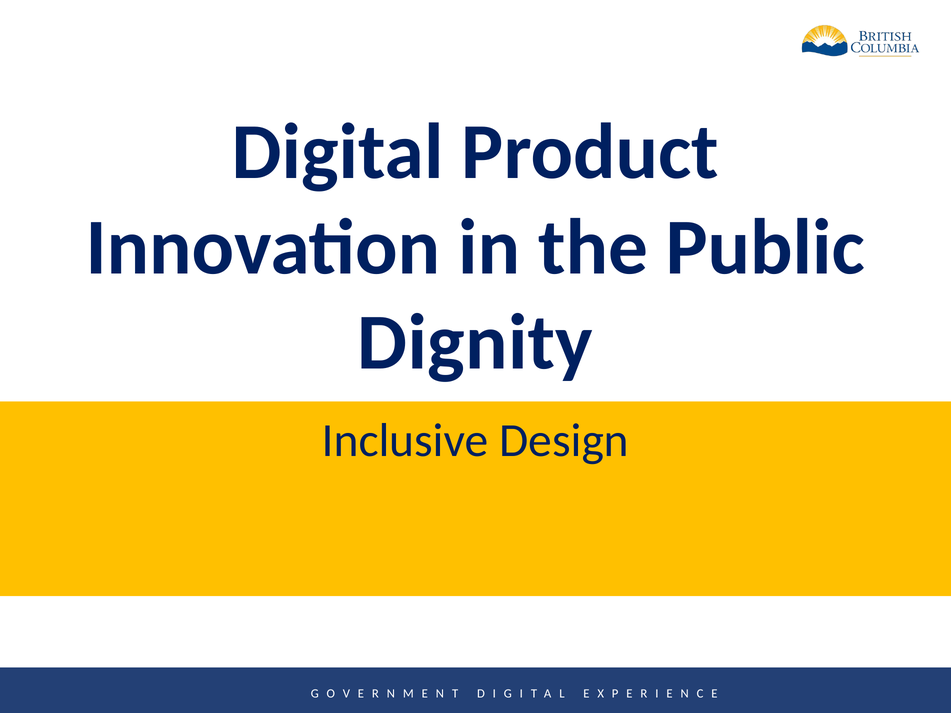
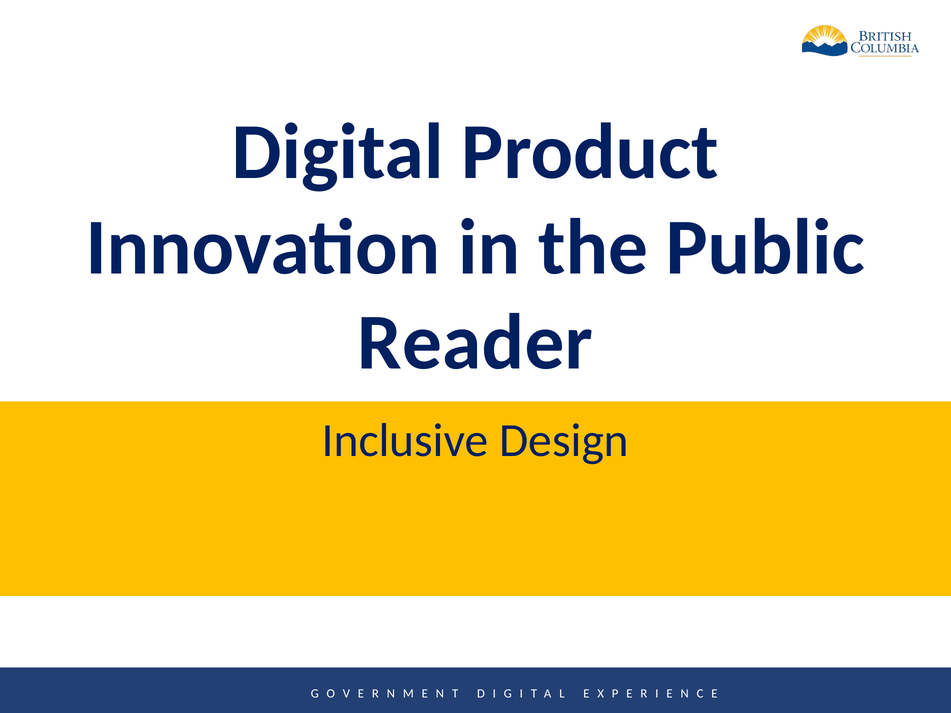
Dignity: Dignity -> Reader
